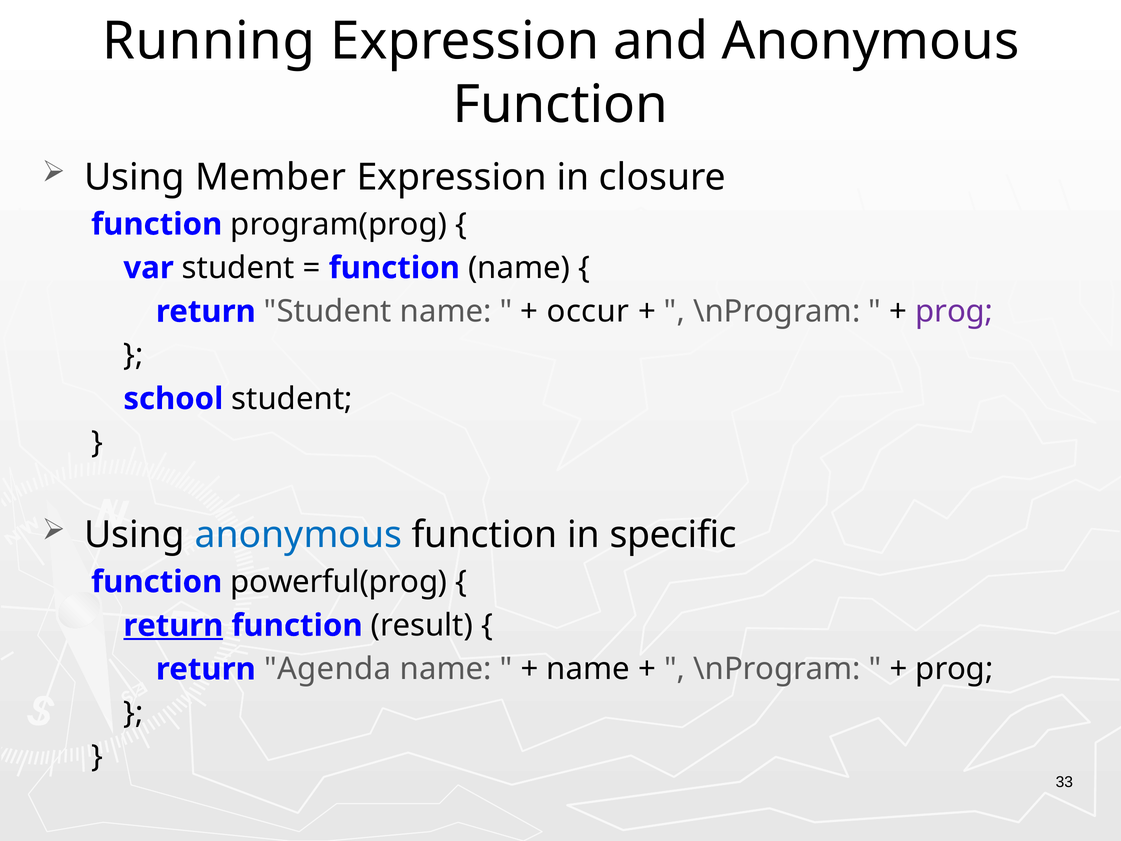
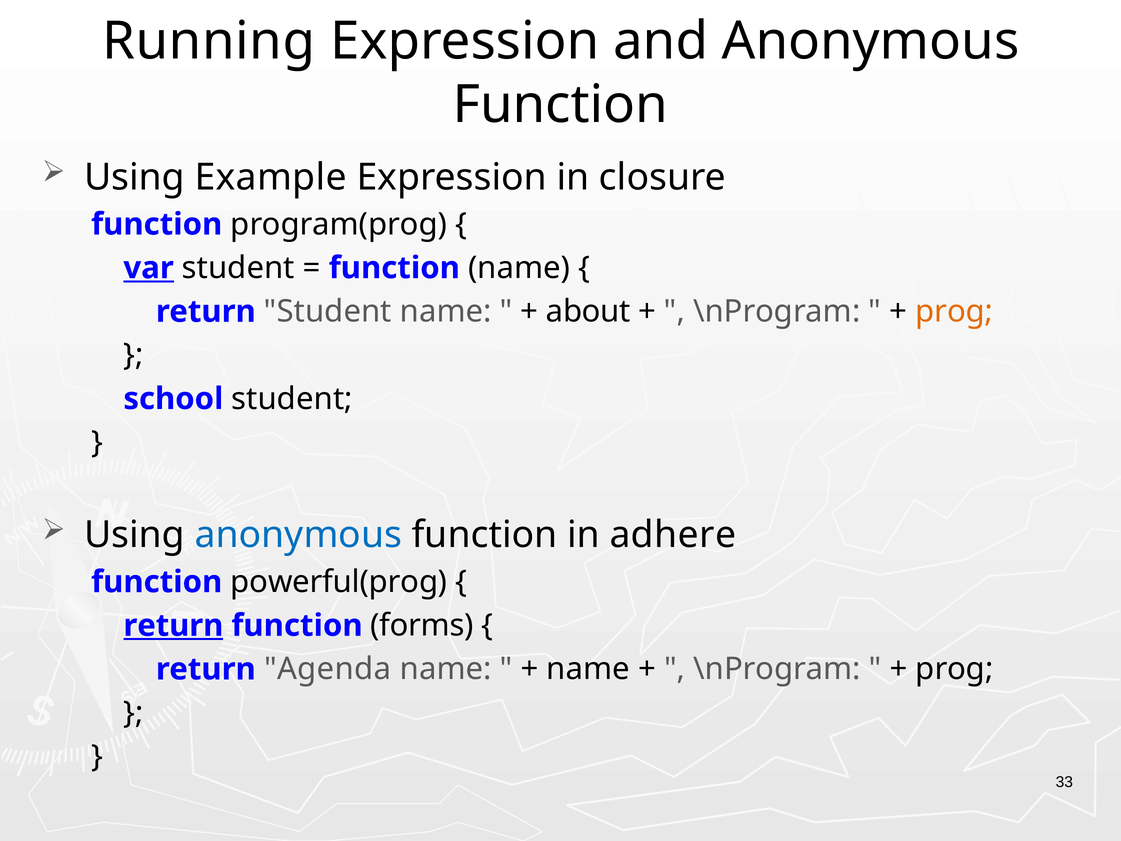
Member: Member -> Example
var underline: none -> present
occur: occur -> about
prog at (954, 311) colour: purple -> orange
specific: specific -> adhere
result: result -> forms
